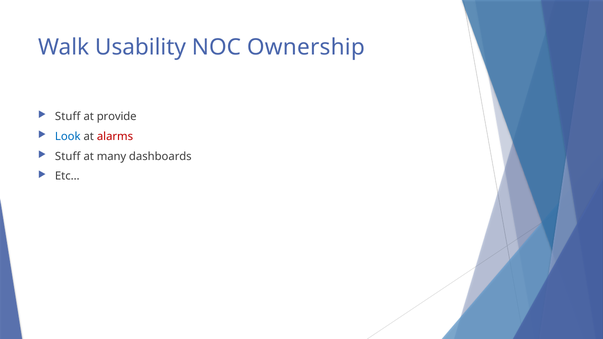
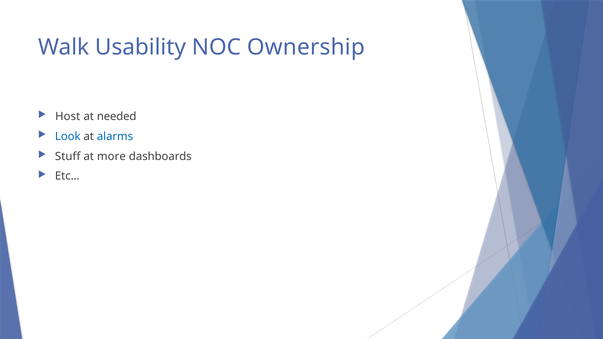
Stuff at (68, 117): Stuff -> Host
provide: provide -> needed
alarms colour: red -> blue
many: many -> more
